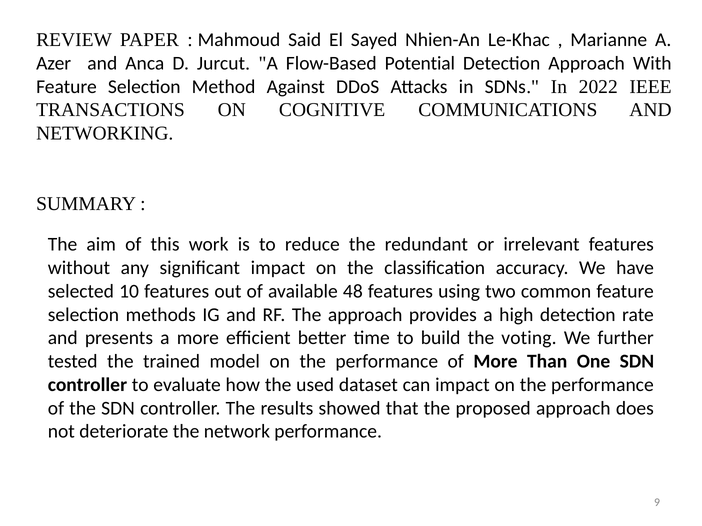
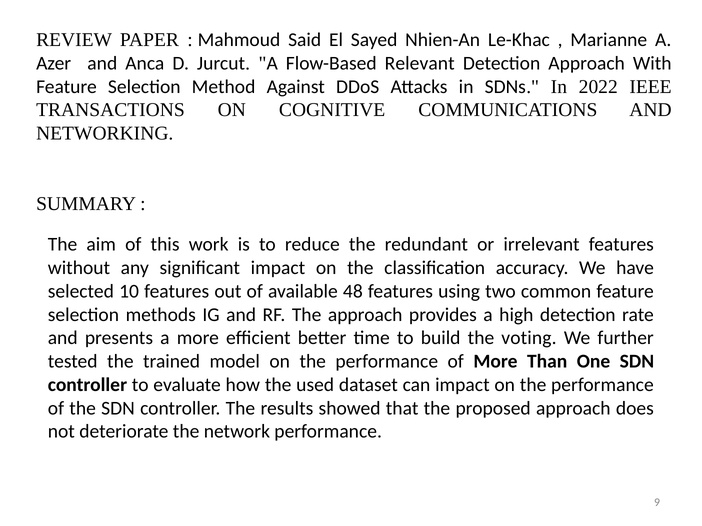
Potential: Potential -> Relevant
